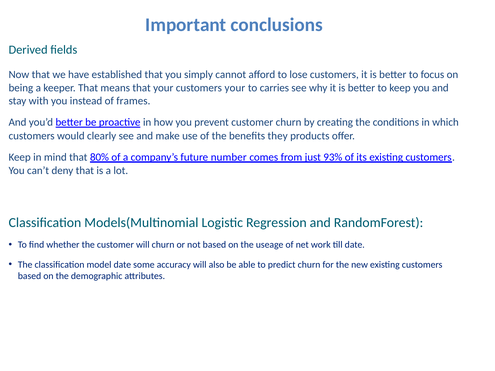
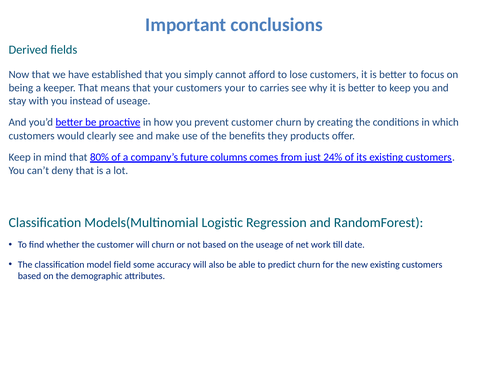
of frames: frames -> useage
number: number -> columns
93%: 93% -> 24%
model date: date -> field
